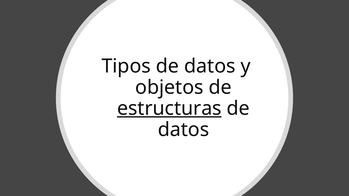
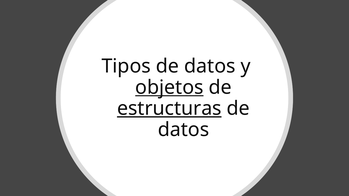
objetos underline: none -> present
